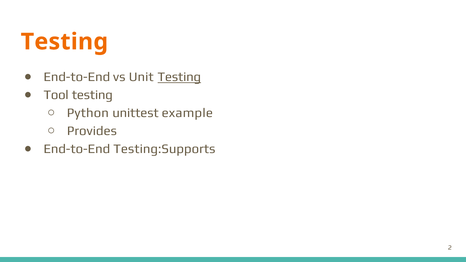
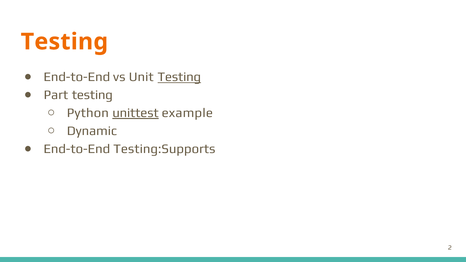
Tool: Tool -> Part
unittest underline: none -> present
Provides: Provides -> Dynamic
